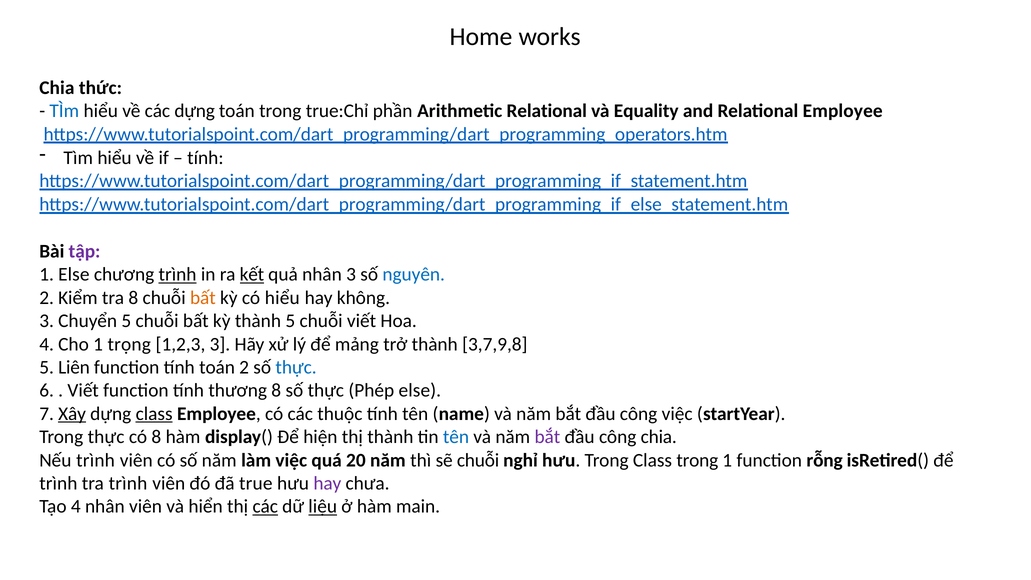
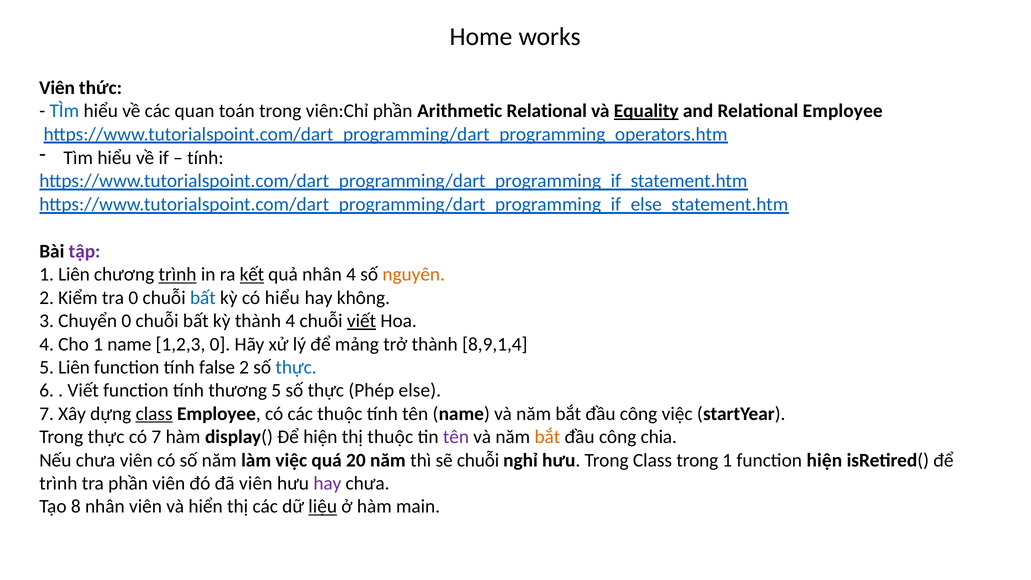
Chia at (57, 88): Chia -> Viên
các dựng: dựng -> quan
true:Chỉ: true:Chỉ -> viên:Chỉ
Equality underline: none -> present
1 Else: Else -> Liên
nhân 3: 3 -> 4
nguyên colour: blue -> orange
tra 8: 8 -> 0
bất at (203, 298) colour: orange -> blue
Chuyển 5: 5 -> 0
thành 5: 5 -> 4
viết at (362, 321) underline: none -> present
1 trọng: trọng -> name
1,2,3 3: 3 -> 0
3,7,9,8: 3,7,9,8 -> 8,9,1,4
tính toán: toán -> false
thương 8: 8 -> 5
Xây underline: present -> none
có 8: 8 -> 7
thị thành: thành -> thuộc
tên at (456, 437) colour: blue -> purple
bắt at (547, 437) colour: purple -> orange
Nếu trình: trình -> chưa
function rỗng: rỗng -> hiện
tra trình: trình -> phần
đã true: true -> viên
Tạo 4: 4 -> 8
các at (265, 506) underline: present -> none
